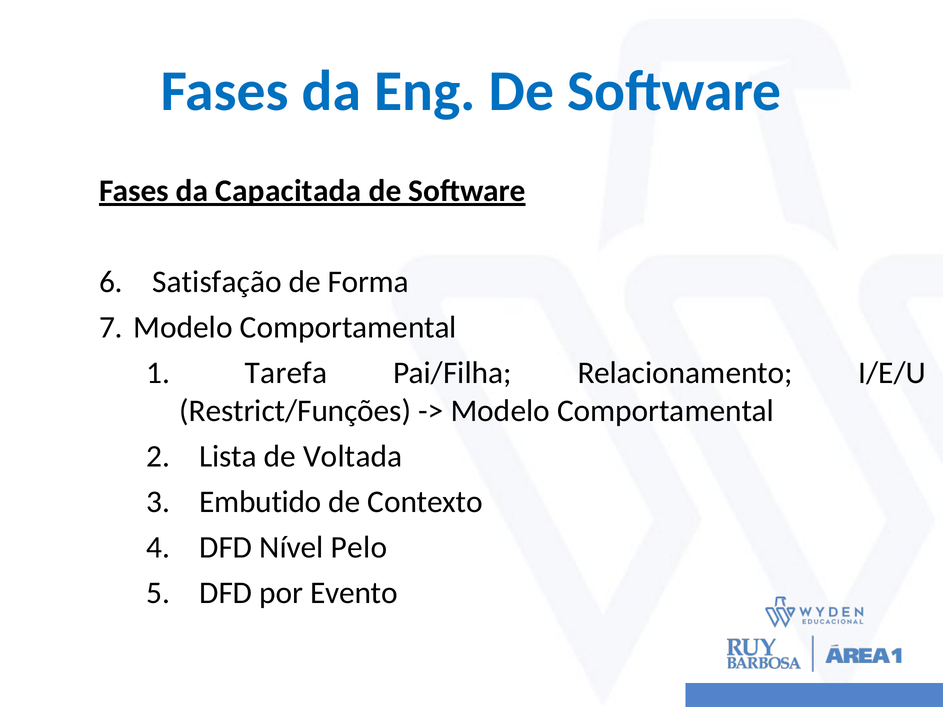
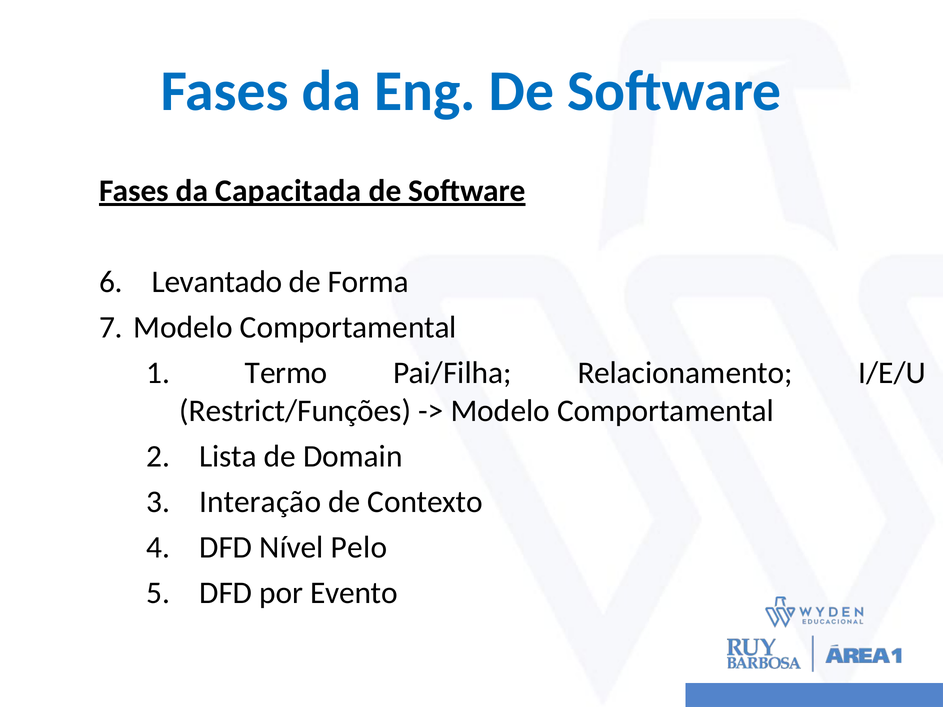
Satisfação: Satisfação -> Levantado
Tarefa: Tarefa -> Termo
Voltada: Voltada -> Domain
Embutido: Embutido -> Interação
